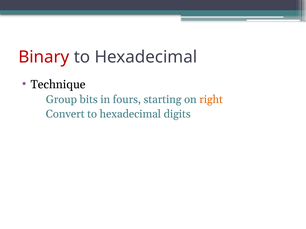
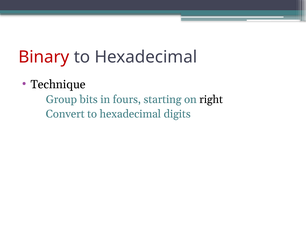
right colour: orange -> black
